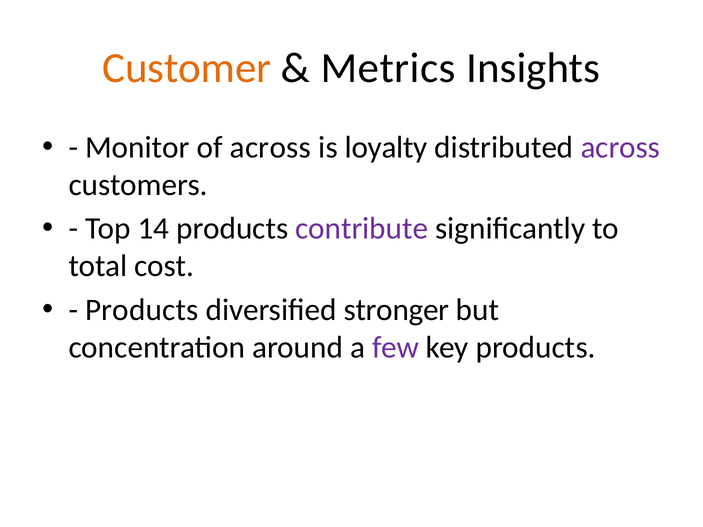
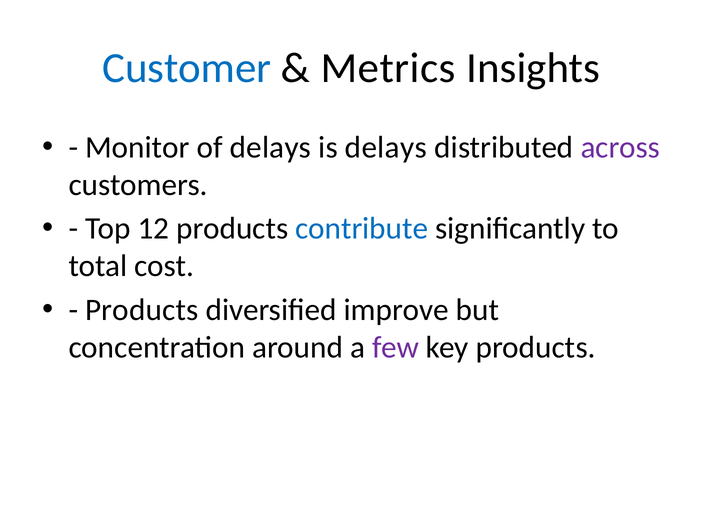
Customer colour: orange -> blue
of across: across -> delays
is loyalty: loyalty -> delays
14: 14 -> 12
contribute colour: purple -> blue
stronger: stronger -> improve
